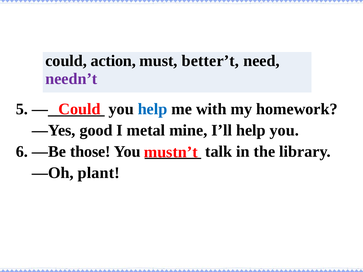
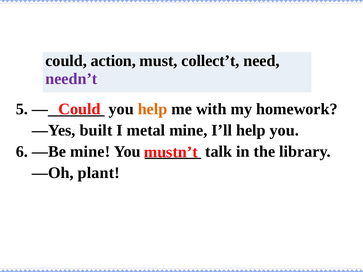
better’t: better’t -> collect’t
help at (153, 109) colour: blue -> orange
good: good -> built
—Be those: those -> mine
